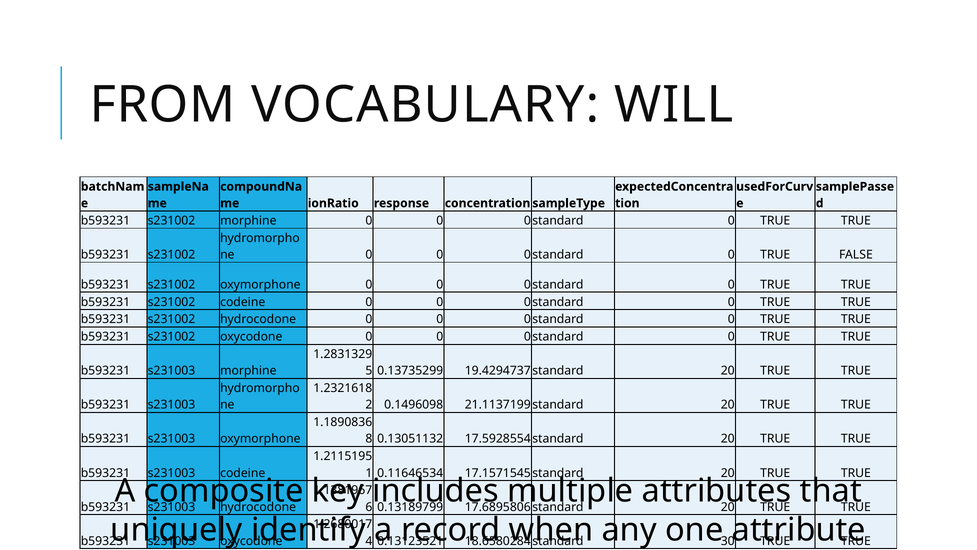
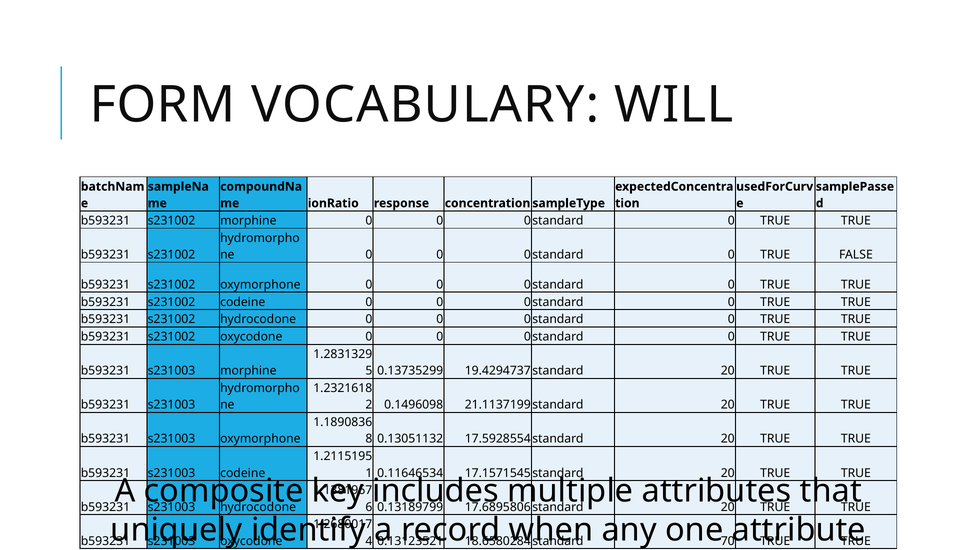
FROM: FROM -> FORM
30: 30 -> 70
